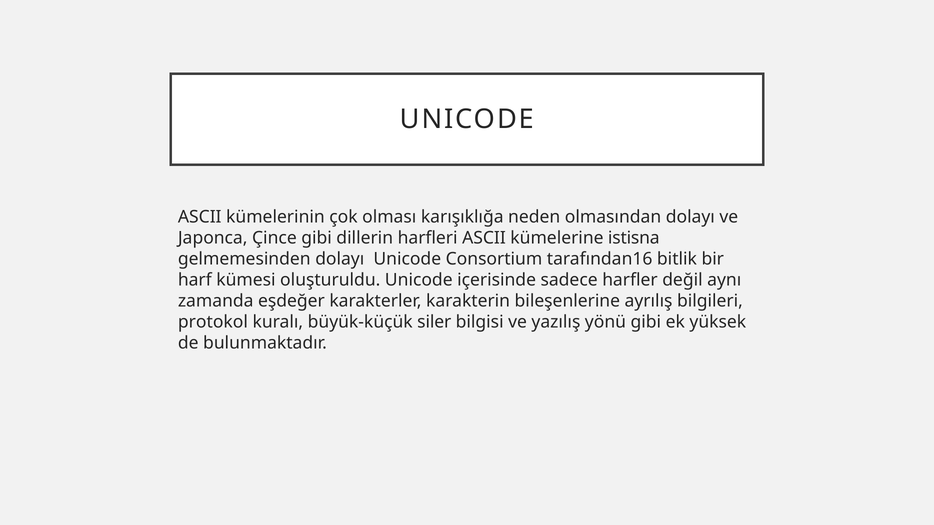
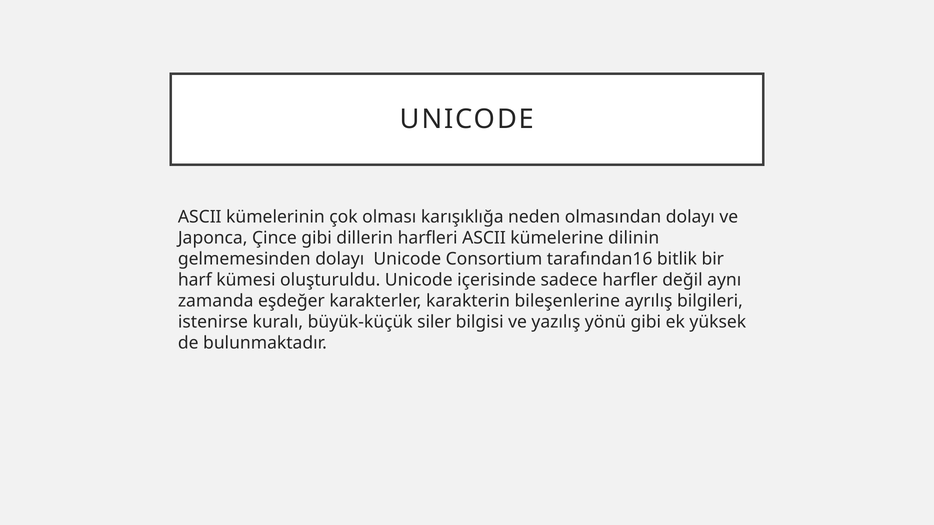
istisna: istisna -> dilinin
protokol: protokol -> istenirse
